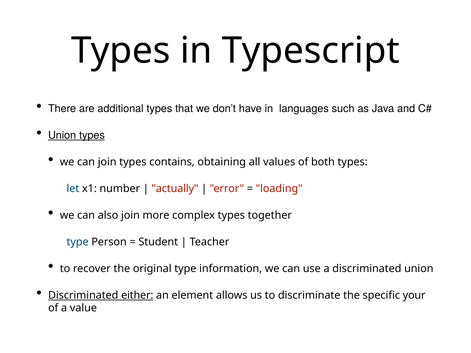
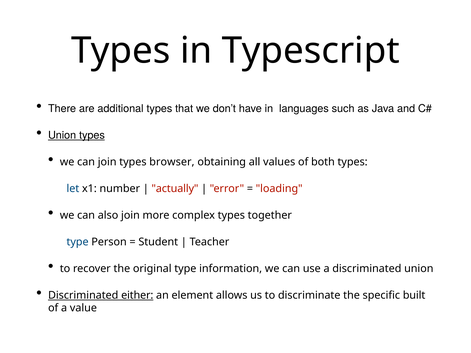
contains: contains -> browser
your: your -> built
